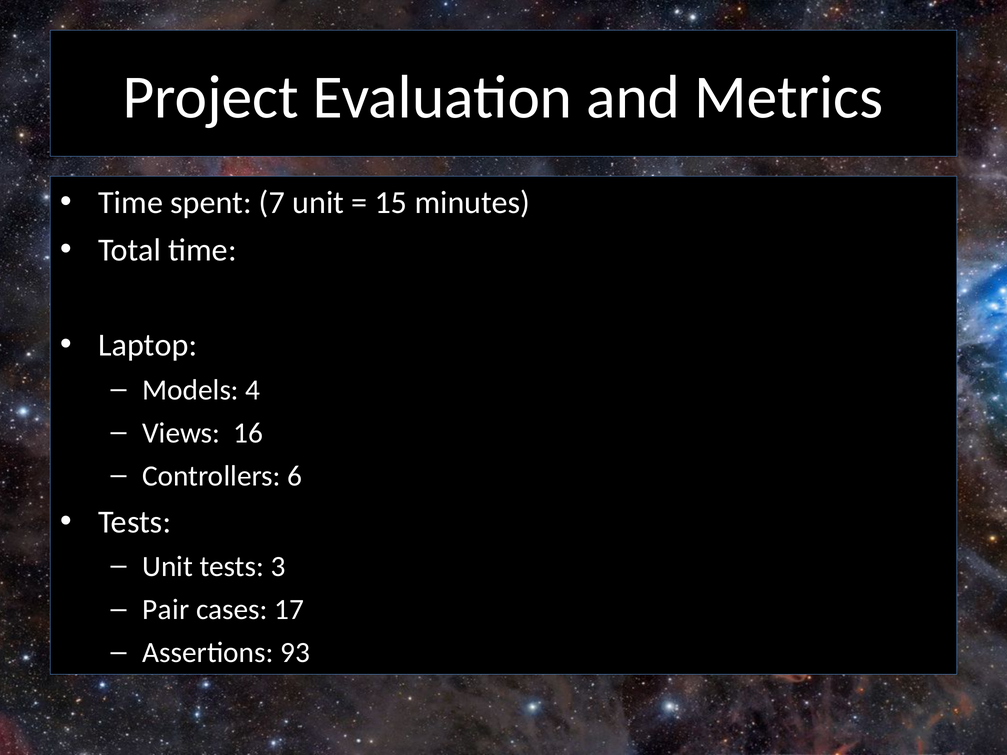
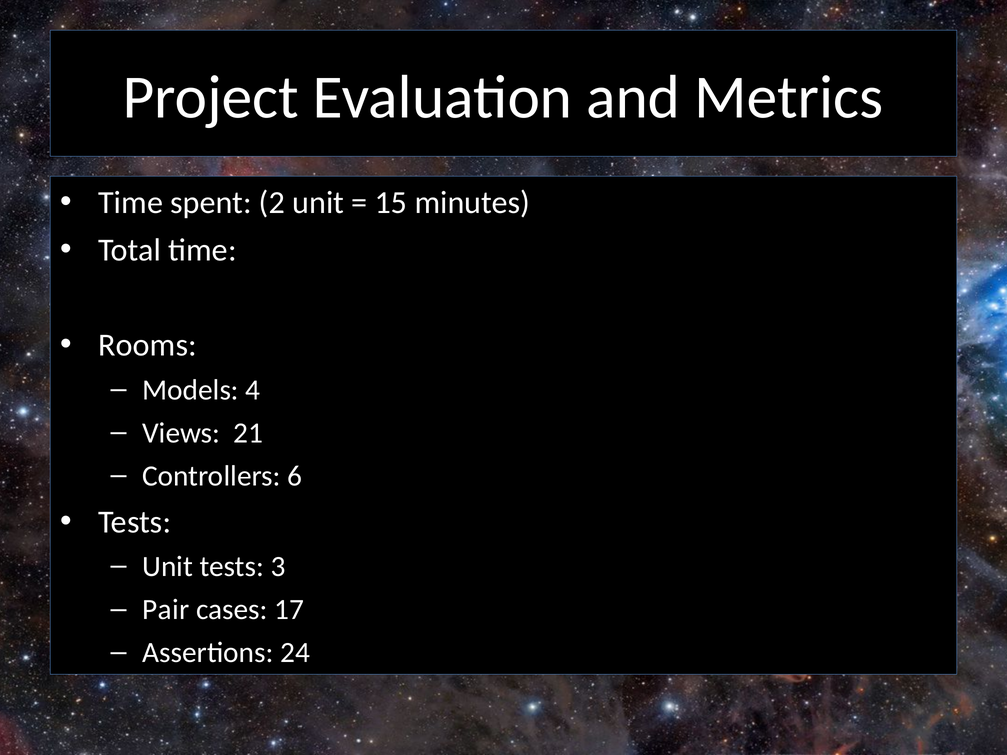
7: 7 -> 2
Laptop: Laptop -> Rooms
16: 16 -> 21
93: 93 -> 24
